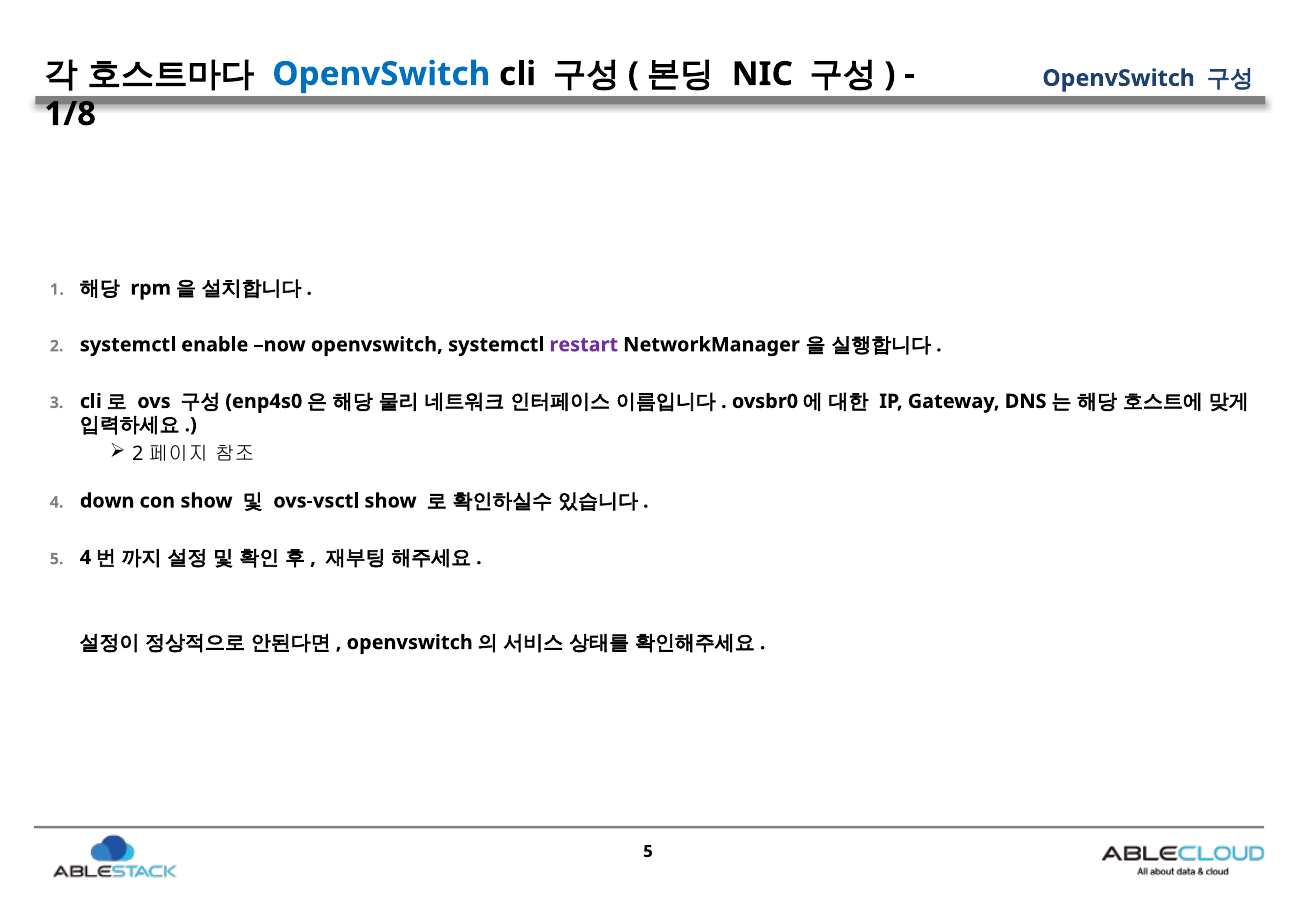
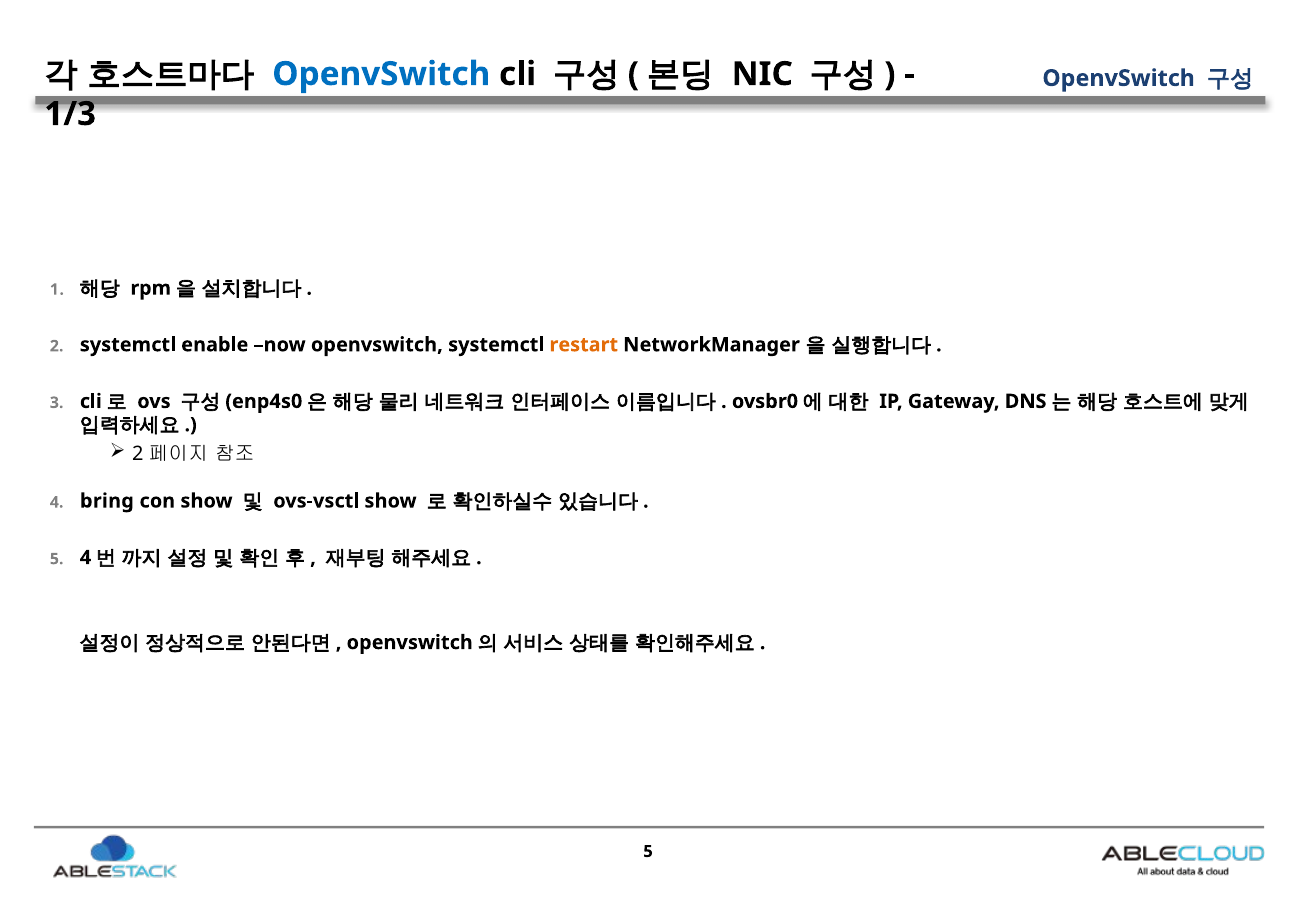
1/8: 1/8 -> 1/3
restart colour: purple -> orange
down: down -> bring
